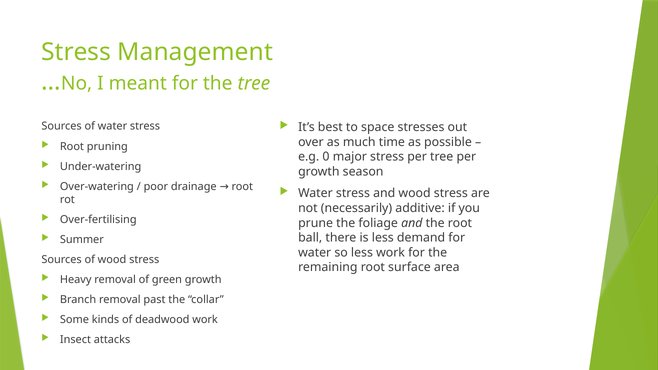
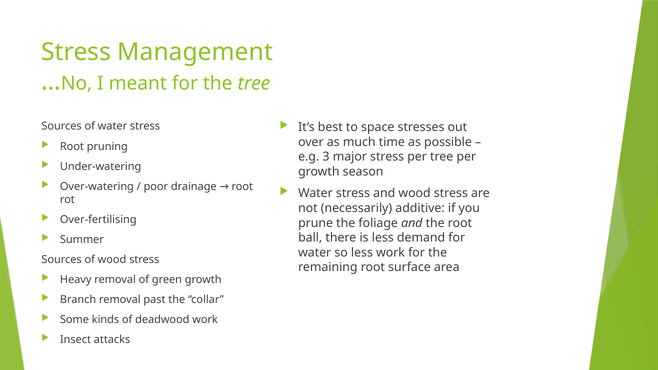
0: 0 -> 3
